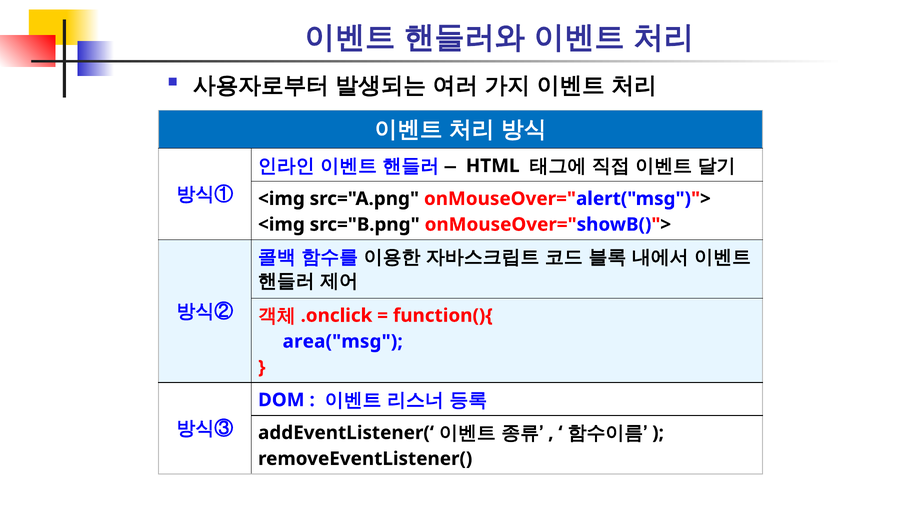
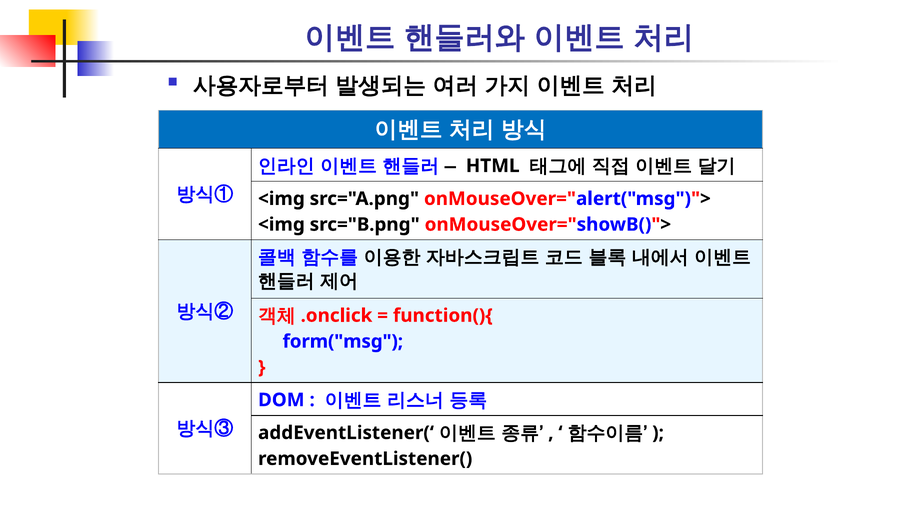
area("msg: area("msg -> form("msg
